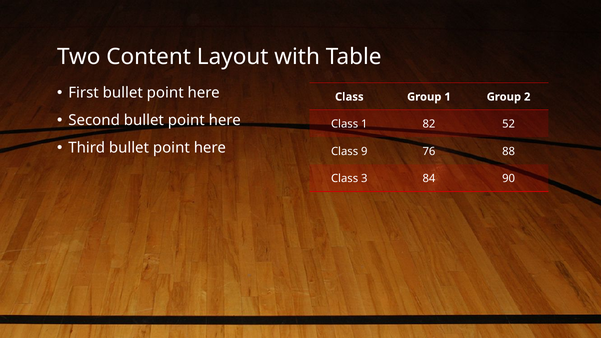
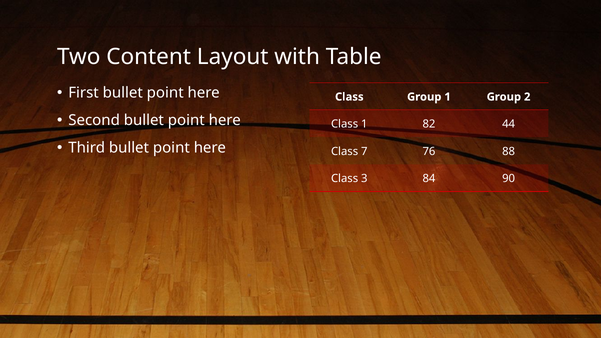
52: 52 -> 44
9: 9 -> 7
